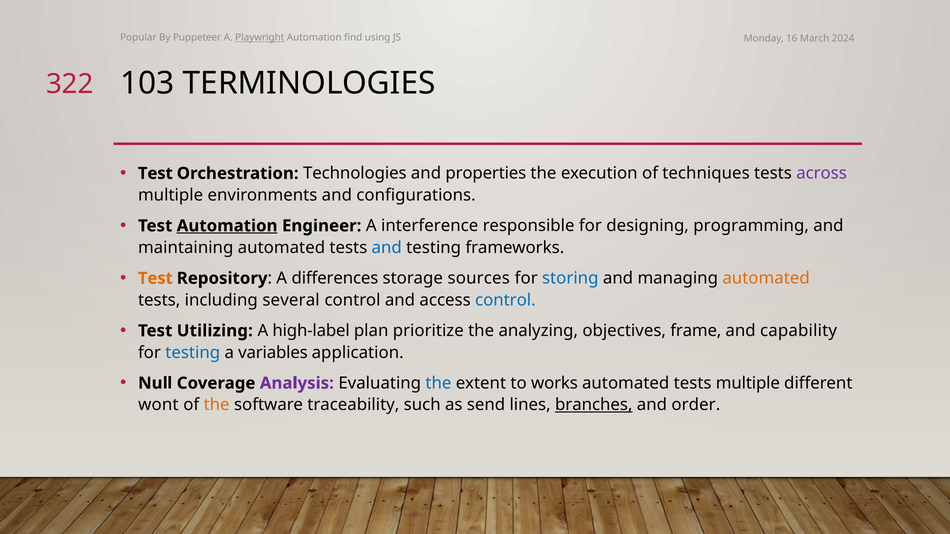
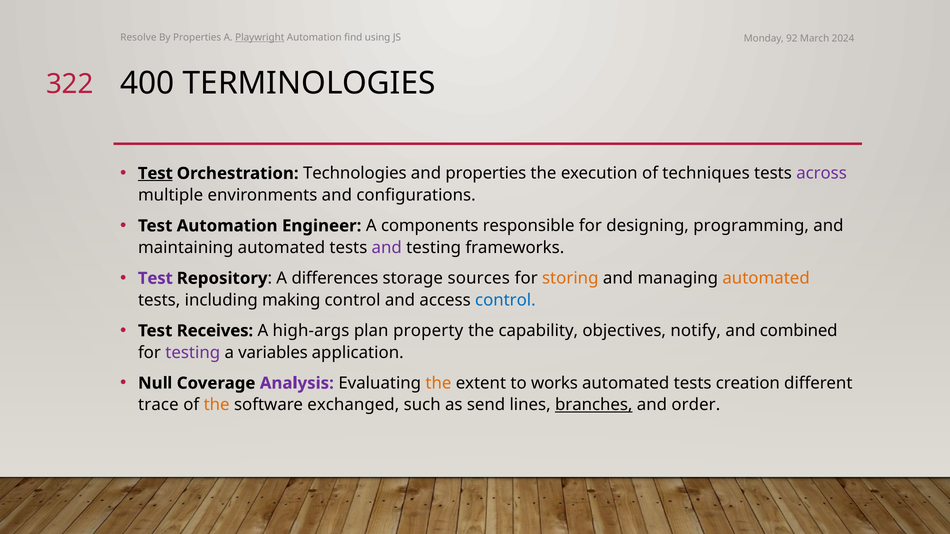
Popular: Popular -> Resolve
By Puppeteer: Puppeteer -> Properties
16: 16 -> 92
103: 103 -> 400
Test at (155, 173) underline: none -> present
Automation at (227, 226) underline: present -> none
interference: interference -> components
and at (387, 248) colour: blue -> purple
Test at (155, 278) colour: orange -> purple
storing colour: blue -> orange
several: several -> making
Utilizing: Utilizing -> Receives
high-label: high-label -> high-args
prioritize: prioritize -> property
analyzing: analyzing -> capability
frame: frame -> notify
capability: capability -> combined
testing at (193, 353) colour: blue -> purple
the at (438, 383) colour: blue -> orange
tests multiple: multiple -> creation
wont: wont -> trace
traceability: traceability -> exchanged
